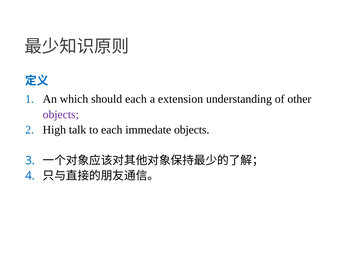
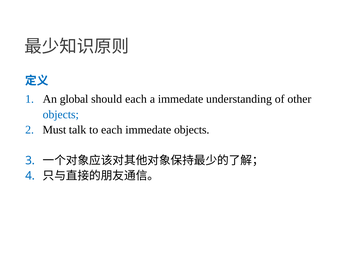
which: which -> global
a extension: extension -> immedate
objects at (61, 114) colour: purple -> blue
High: High -> Must
